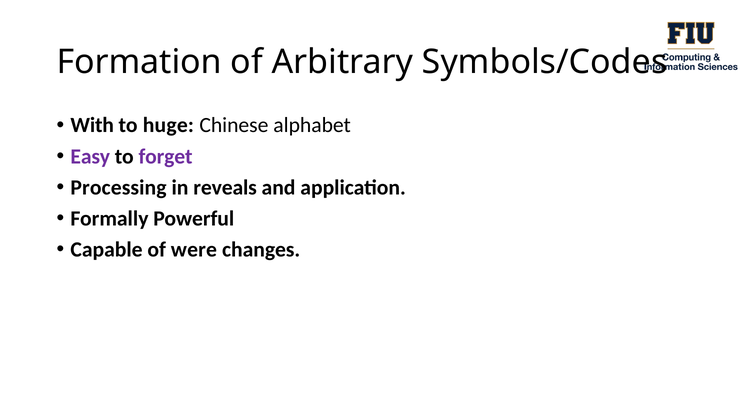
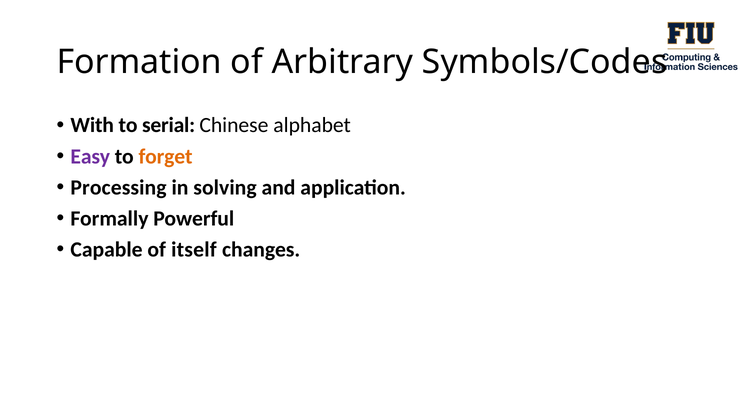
huge: huge -> serial
forget colour: purple -> orange
reveals: reveals -> solving
were: were -> itself
